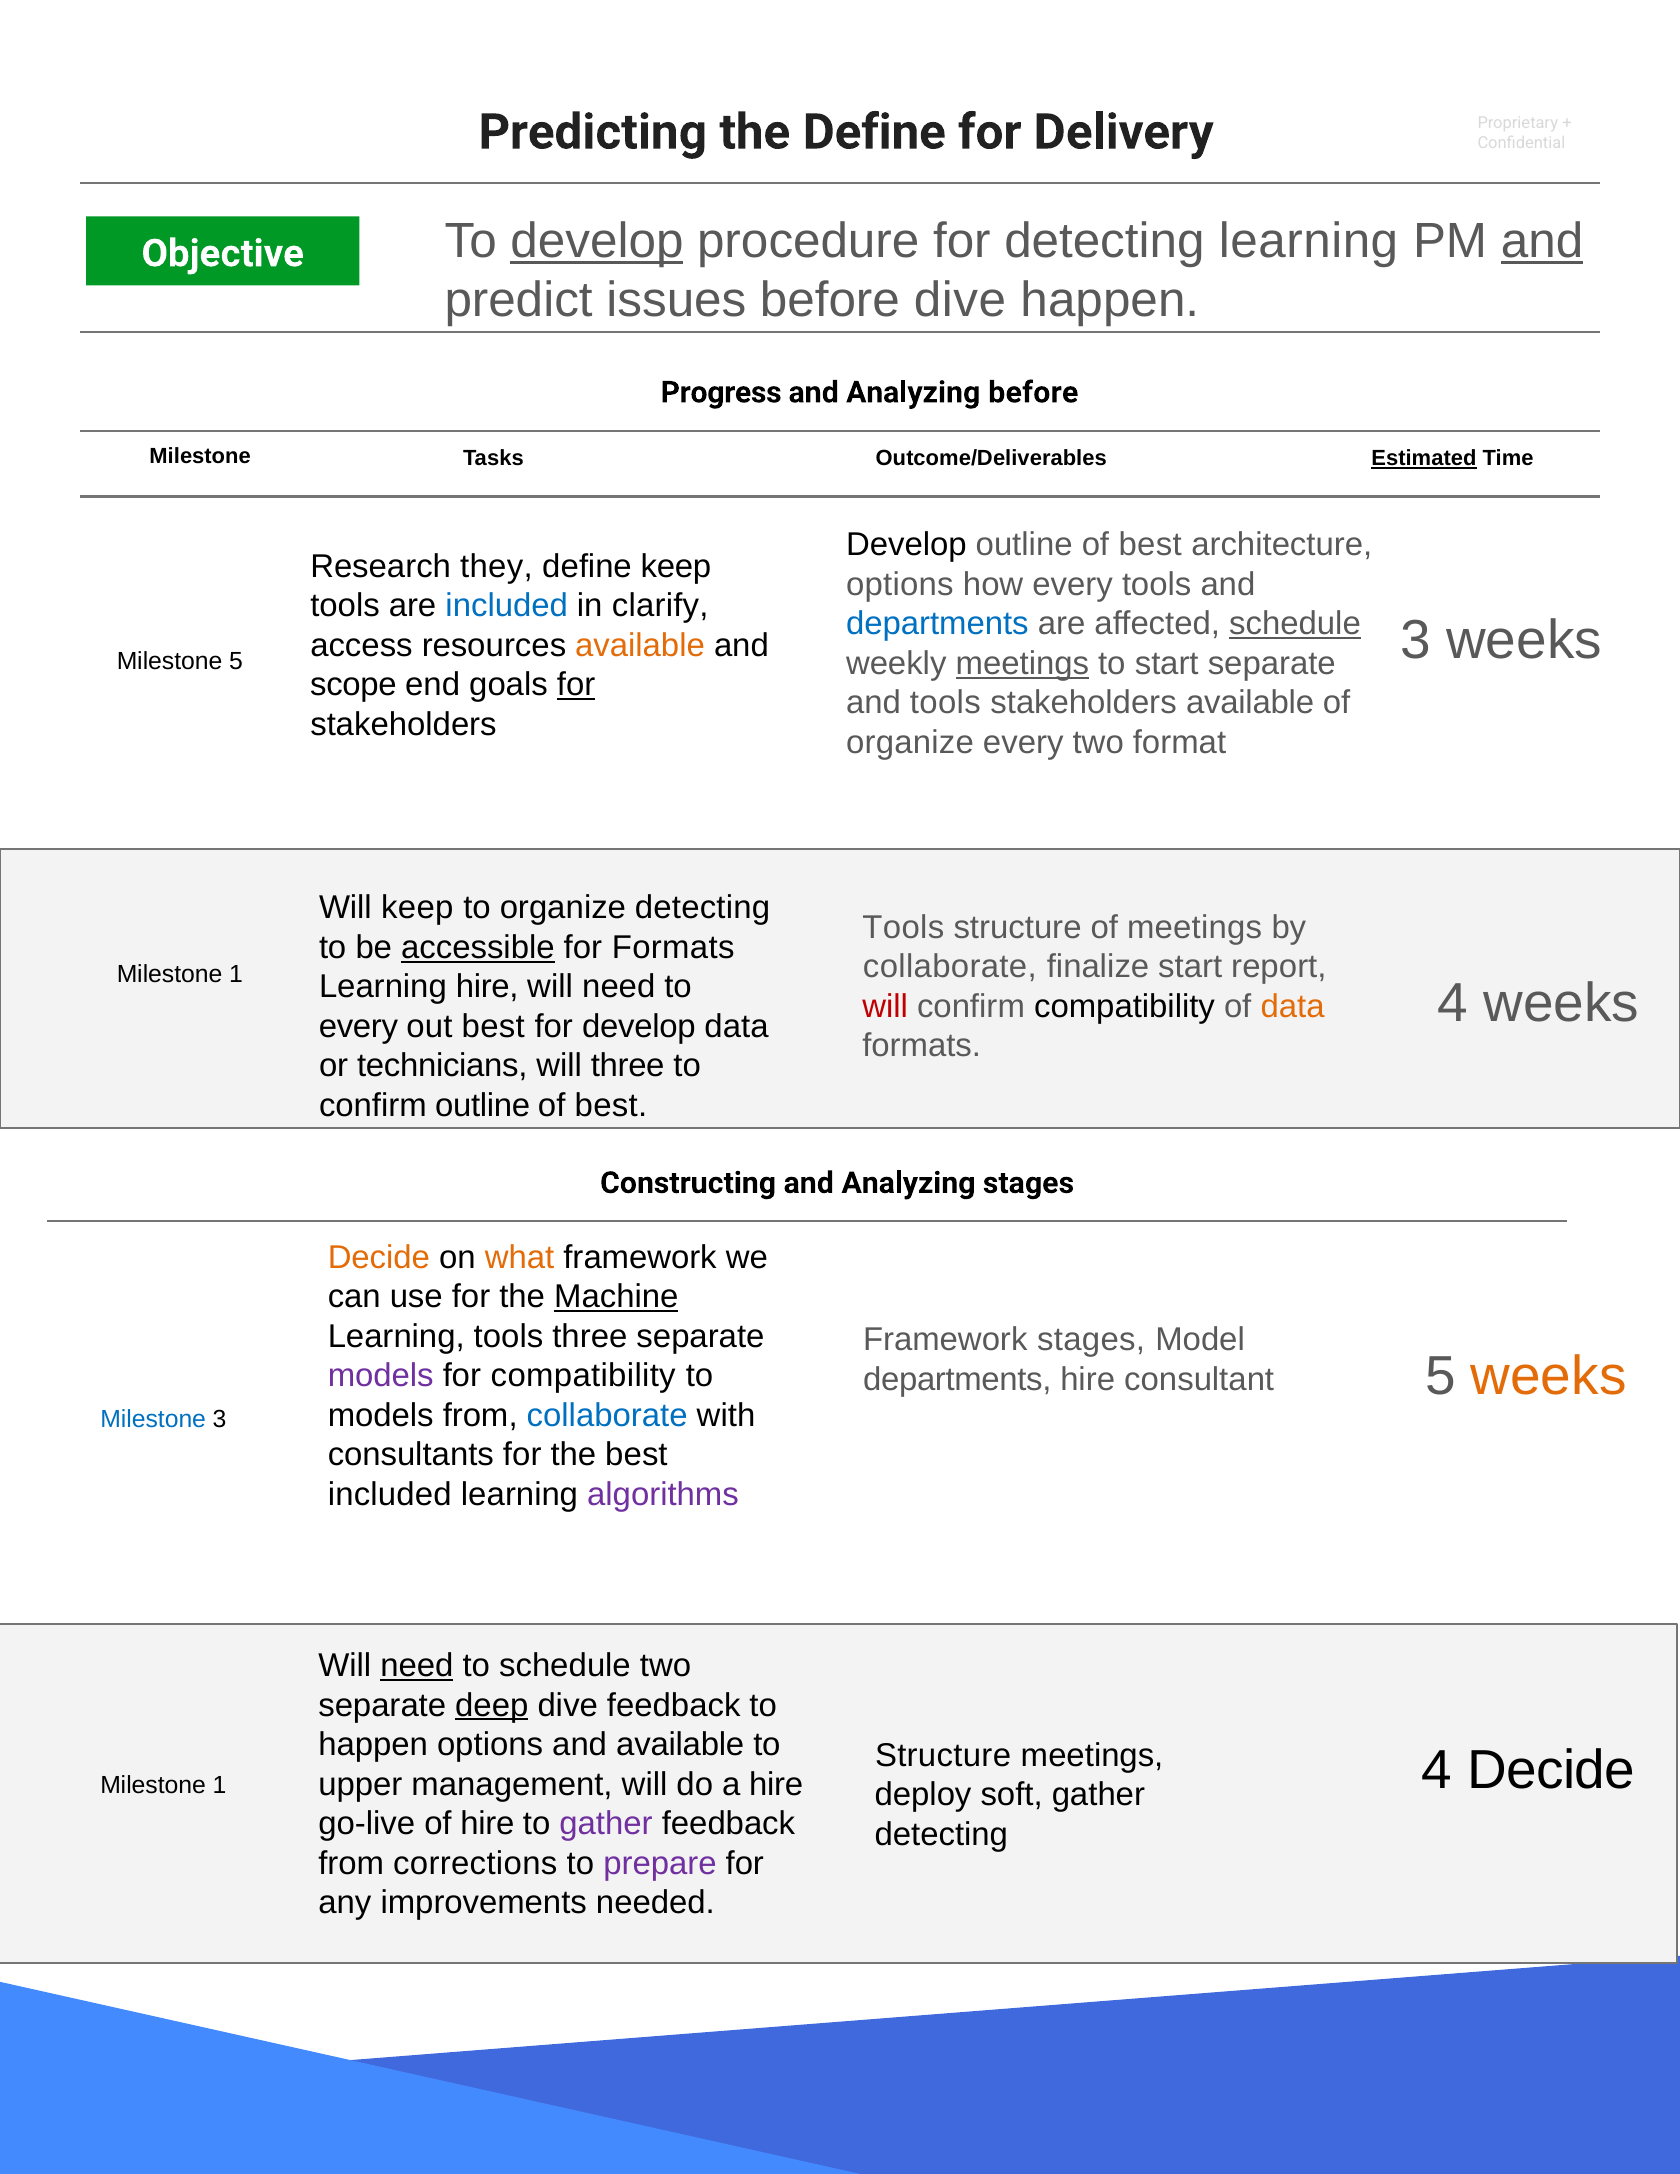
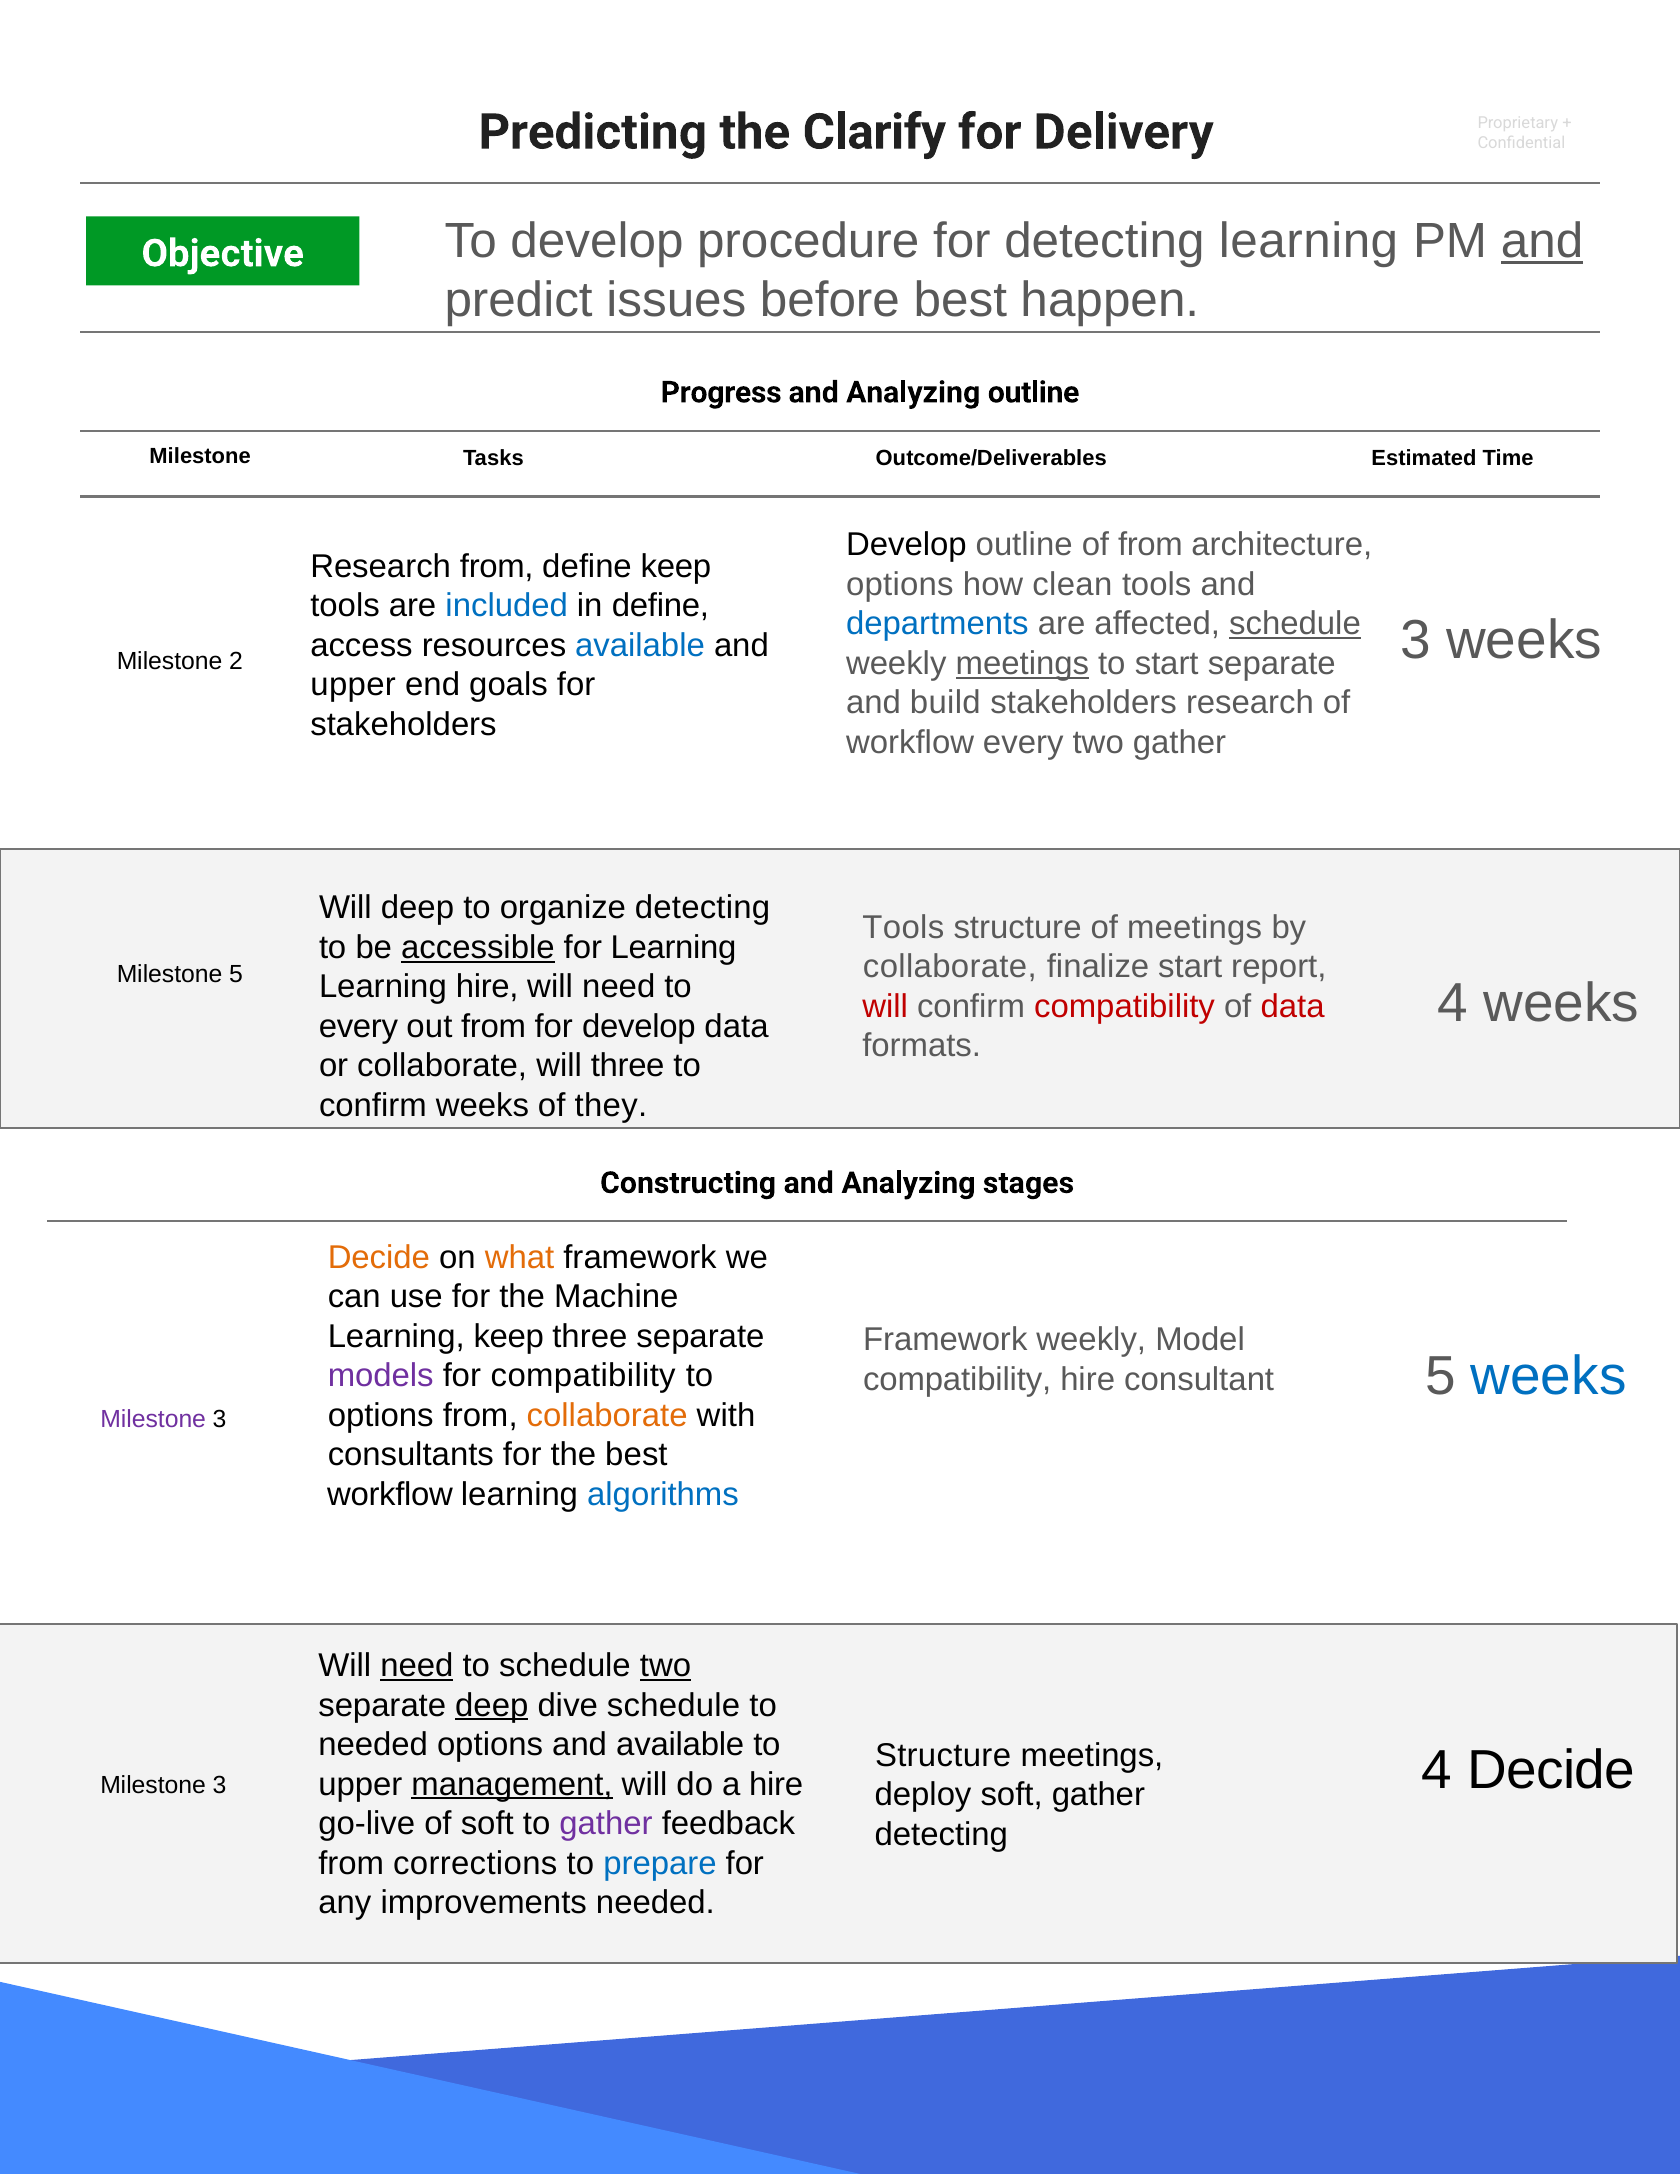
the Define: Define -> Clarify
develop at (597, 241) underline: present -> none
before dive: dive -> best
Analyzing before: before -> outline
Estimated underline: present -> none
best at (1150, 545): best -> from
Research they: they -> from
how every: every -> clean
in clarify: clarify -> define
available at (640, 645) colour: orange -> blue
Milestone 5: 5 -> 2
scope at (353, 685): scope -> upper
for at (576, 685) underline: present -> none
and tools: tools -> build
stakeholders available: available -> research
organize at (910, 743): organize -> workflow
two format: format -> gather
Will keep: keep -> deep
for Formats: Formats -> Learning
1 at (236, 975): 1 -> 5
compatibility at (1124, 1007) colour: black -> red
data at (1293, 1007) colour: orange -> red
out best: best -> from
or technicians: technicians -> collaborate
confirm outline: outline -> weeks
best at (611, 1106): best -> they
Machine underline: present -> none
Learning tools: tools -> keep
Framework stages: stages -> weekly
weeks at (1549, 1376) colour: orange -> blue
departments at (957, 1380): departments -> compatibility
models at (381, 1415): models -> options
collaborate at (607, 1415) colour: blue -> orange
Milestone at (153, 1419) colour: blue -> purple
included at (390, 1494): included -> workflow
algorithms colour: purple -> blue
two at (666, 1666) underline: none -> present
dive feedback: feedback -> schedule
happen at (373, 1745): happen -> needed
management underline: none -> present
1 at (220, 1785): 1 -> 3
of hire: hire -> soft
prepare colour: purple -> blue
